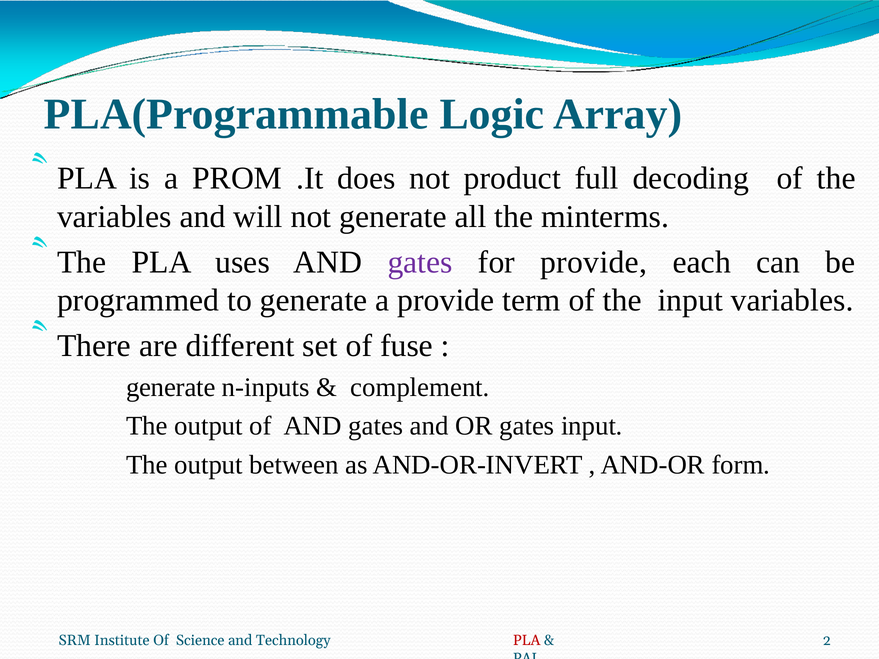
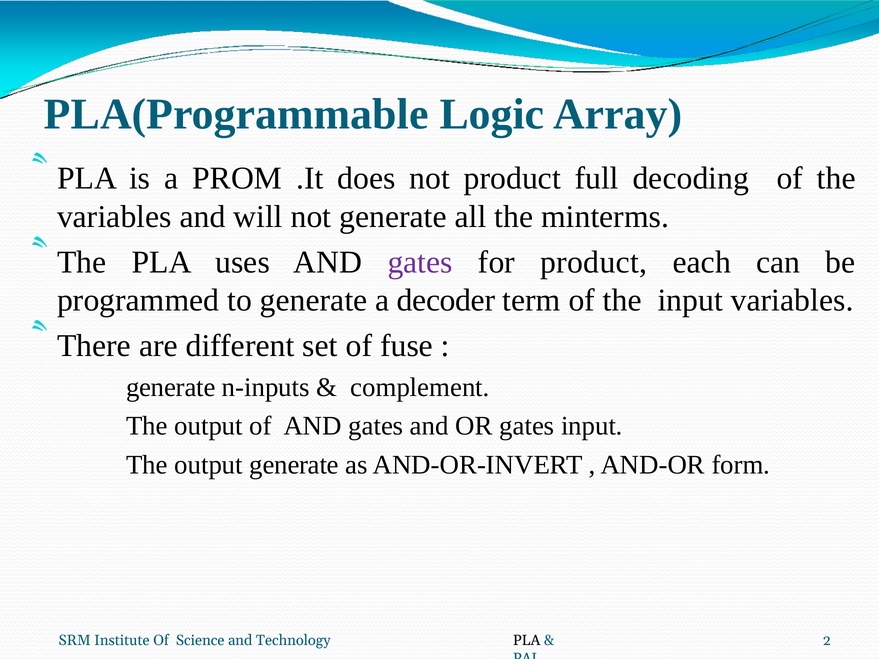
for provide: provide -> product
a provide: provide -> decoder
output between: between -> generate
PLA at (527, 641) colour: red -> black
